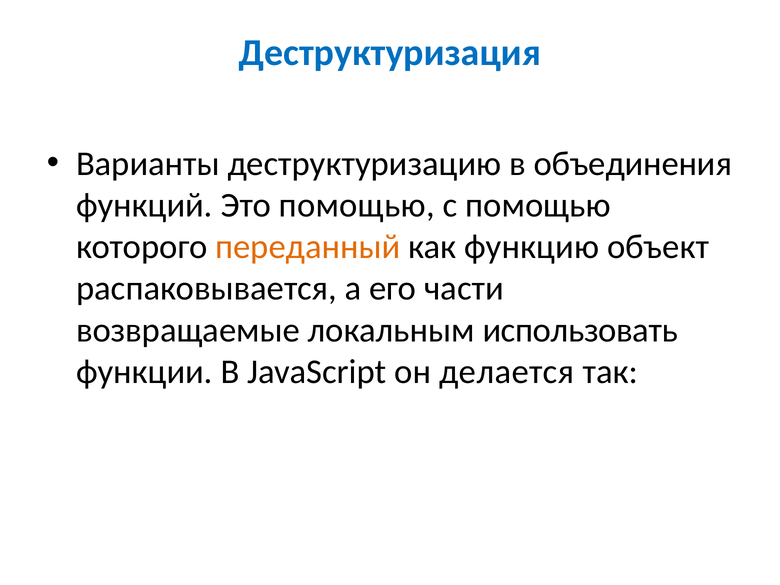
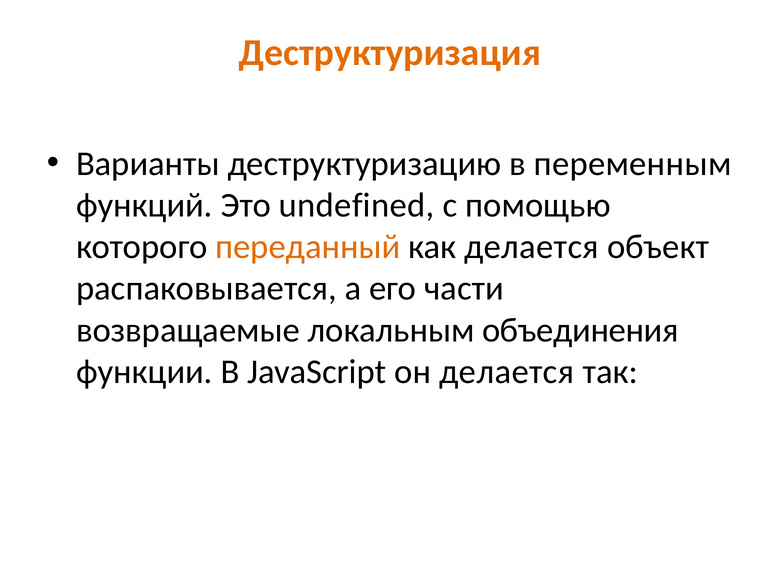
Деструктуризация colour: blue -> orange
объединения: объединения -> переменным
Это помощью: помощью -> undefined
как функцию: функцию -> делается
использовать: использовать -> объединения
